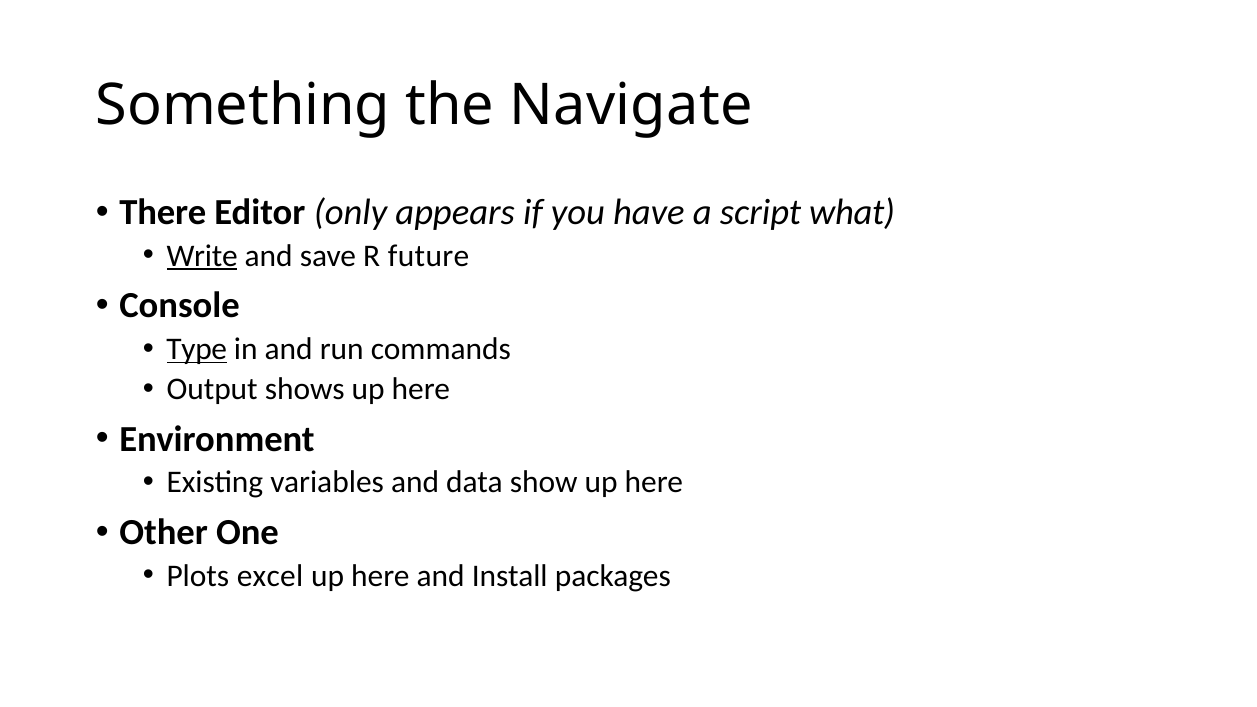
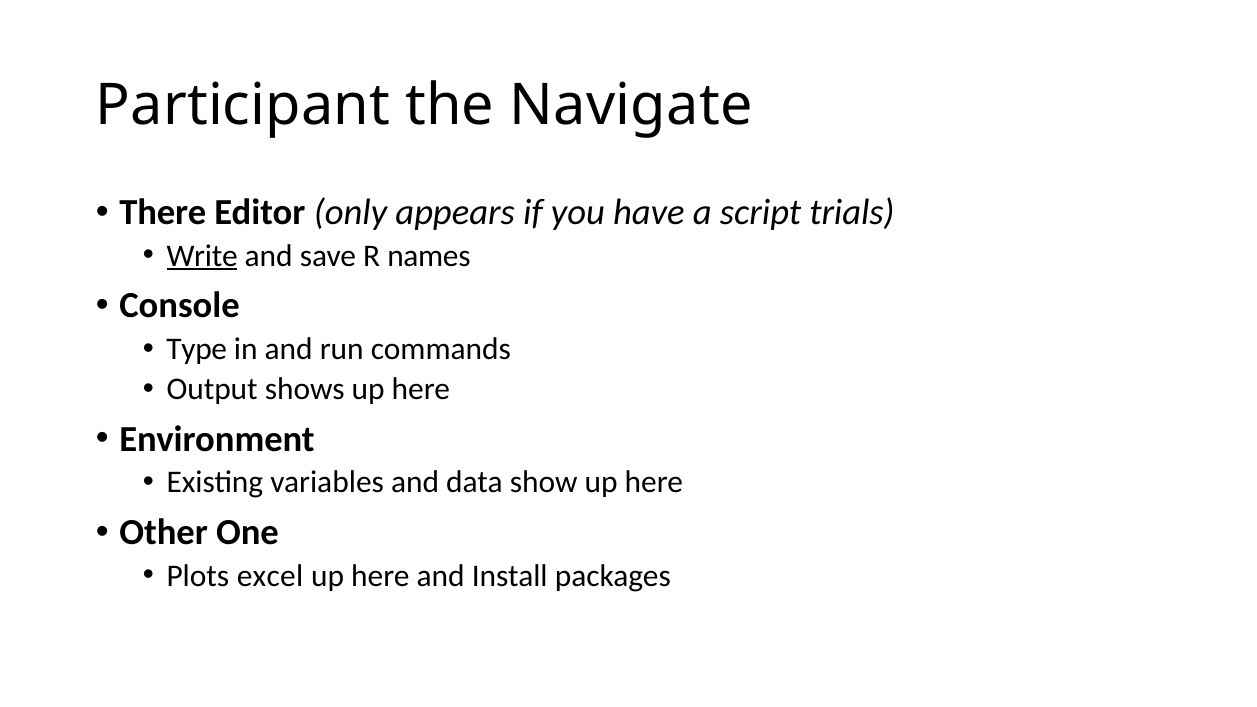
Something: Something -> Participant
what: what -> trials
future: future -> names
Type underline: present -> none
